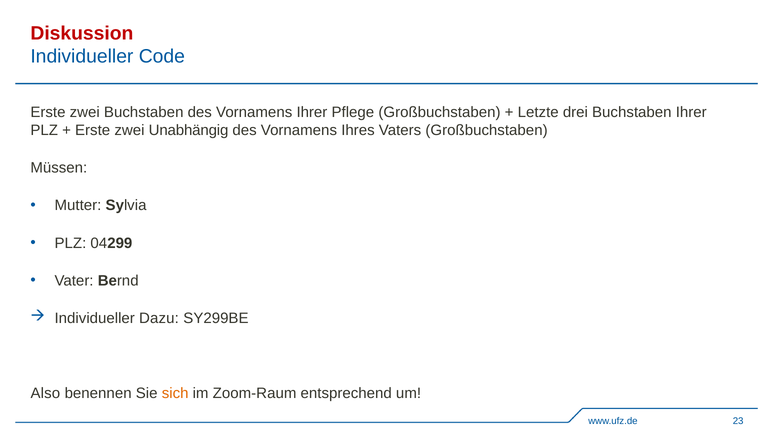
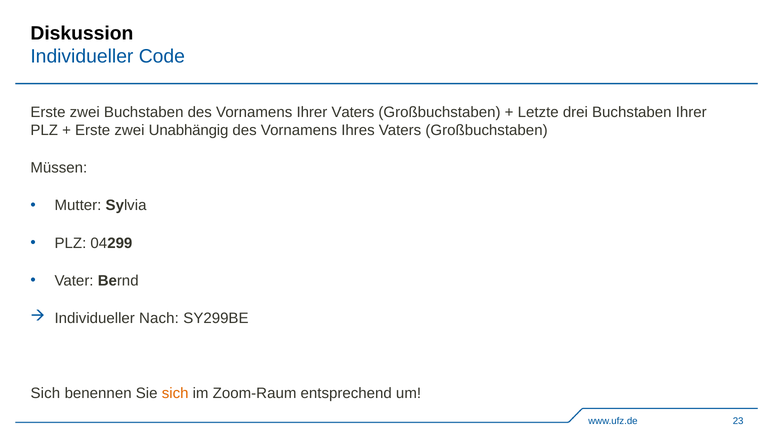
Diskussion colour: red -> black
Ihrer Pflege: Pflege -> Vaters
Dazu: Dazu -> Nach
Also at (45, 393): Also -> Sich
